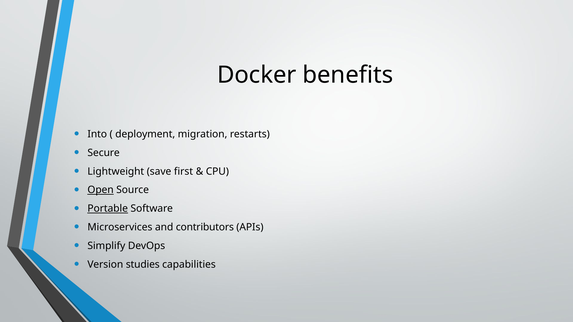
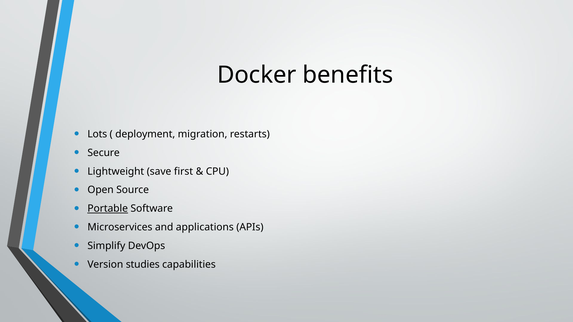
Into: Into -> Lots
Open underline: present -> none
contributors: contributors -> applications
